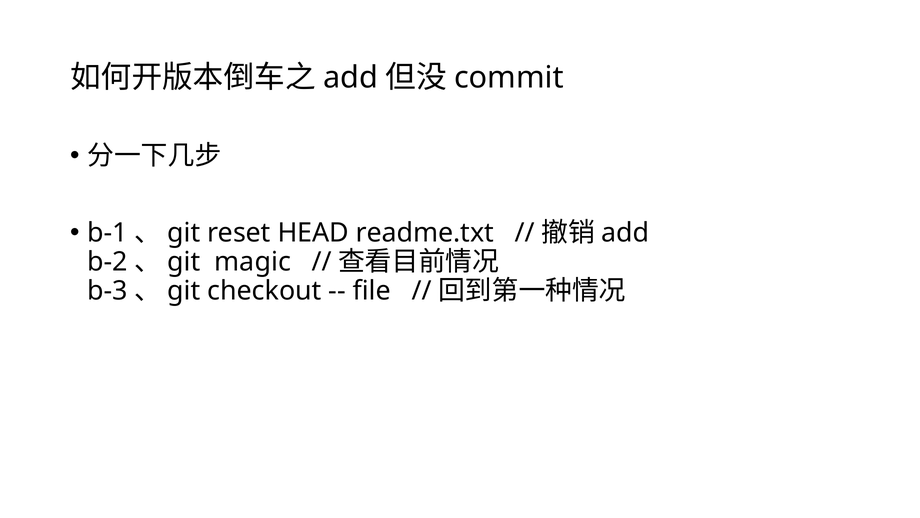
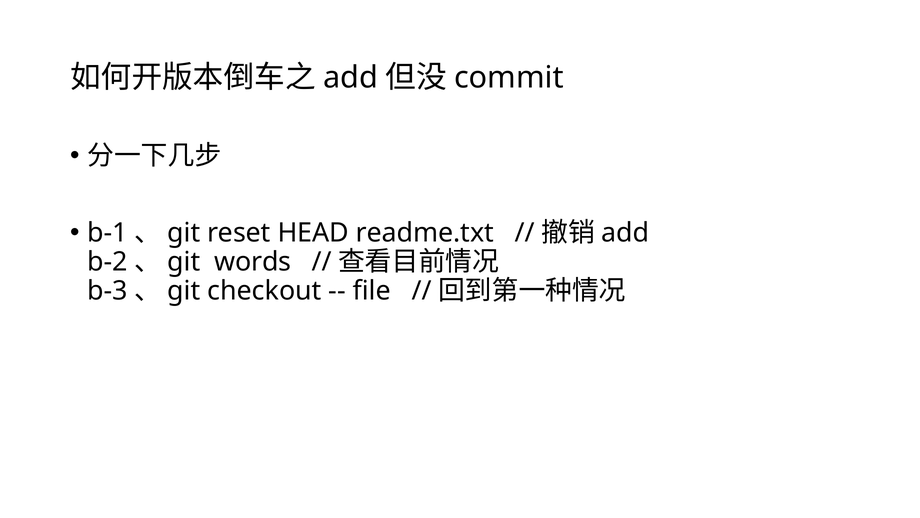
magic: magic -> words
